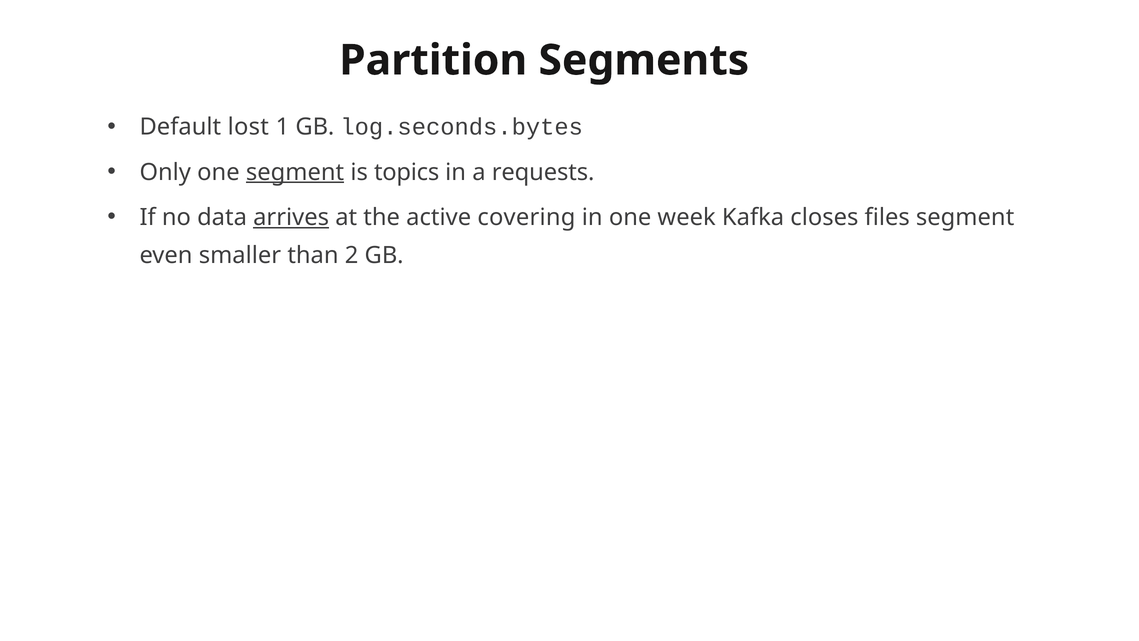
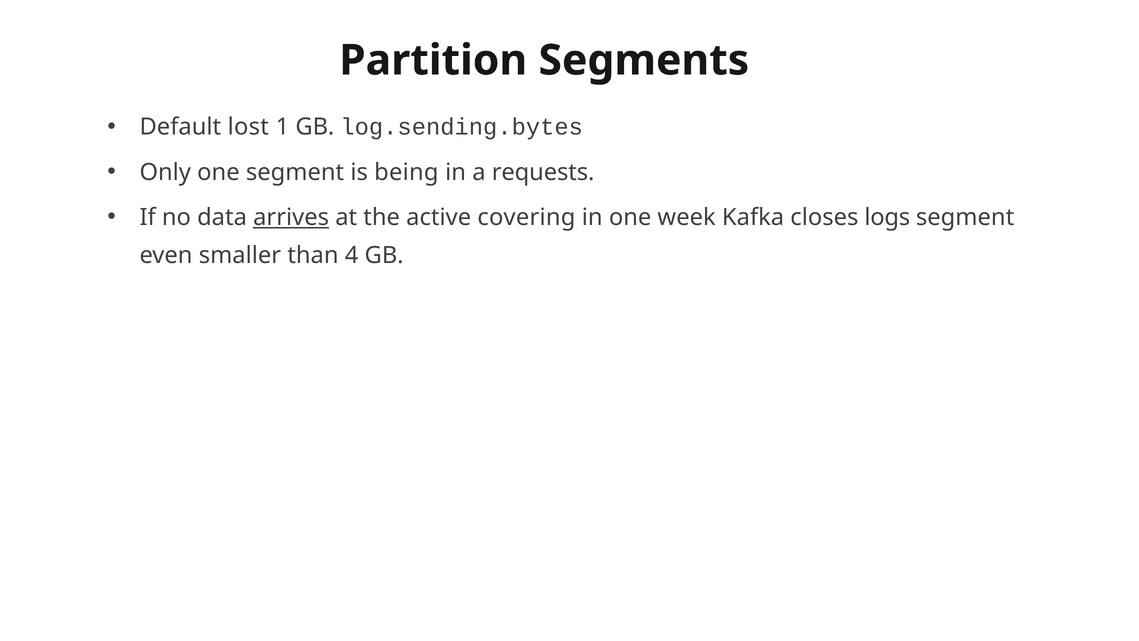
log.seconds.bytes: log.seconds.bytes -> log.sending.bytes
segment at (295, 172) underline: present -> none
topics: topics -> being
files: files -> logs
2: 2 -> 4
